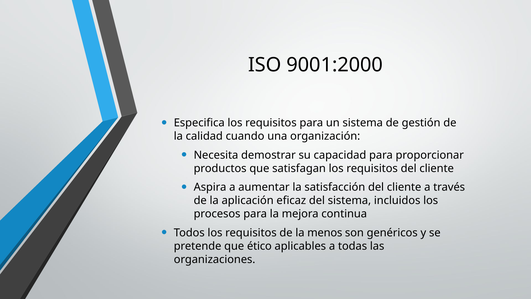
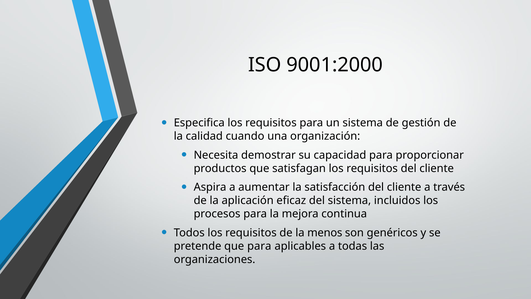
que ético: ético -> para
